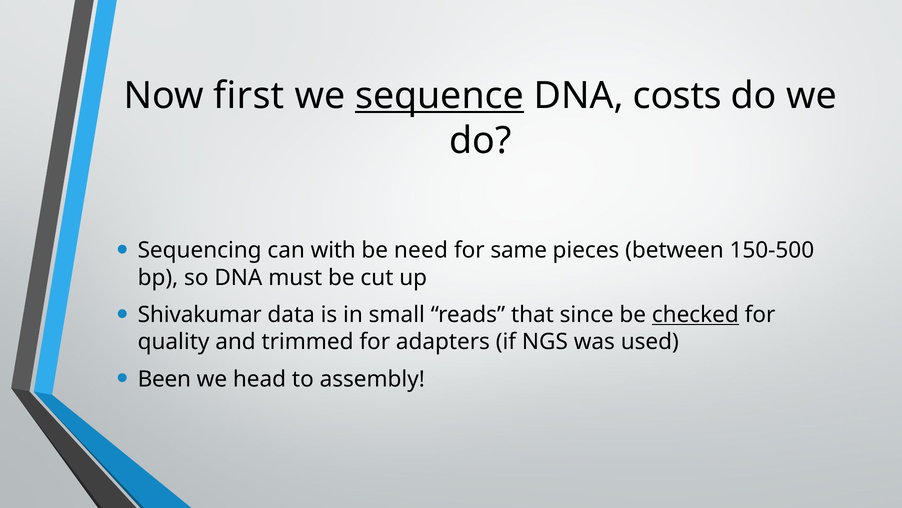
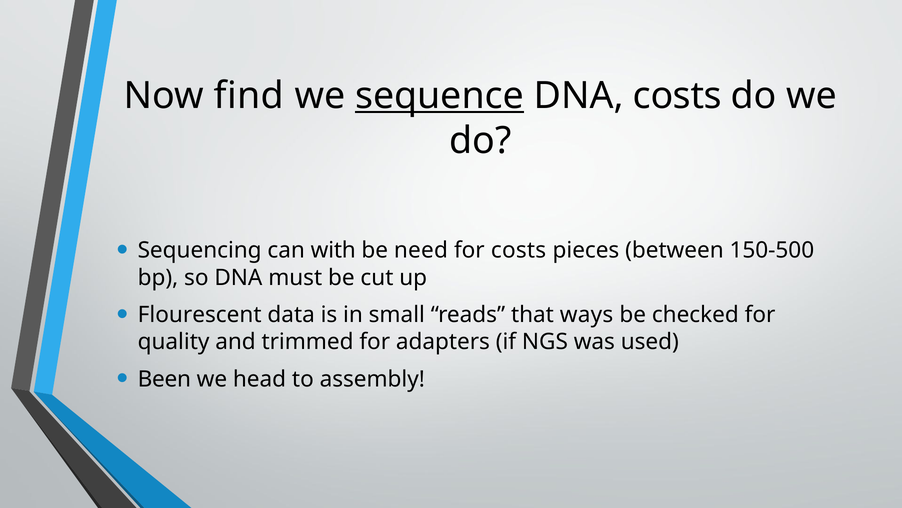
first: first -> find
for same: same -> costs
Shivakumar: Shivakumar -> Flourescent
since: since -> ways
checked underline: present -> none
